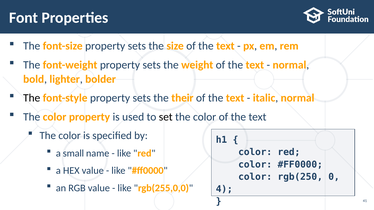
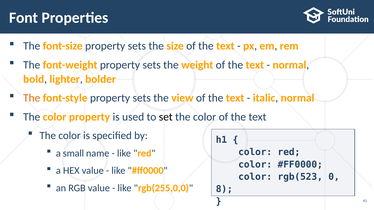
The at (32, 98) colour: black -> orange
their: their -> view
rgb(250: rgb(250 -> rgb(523
4: 4 -> 8
